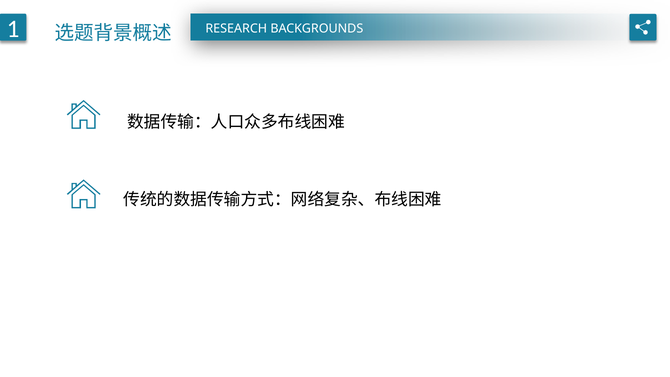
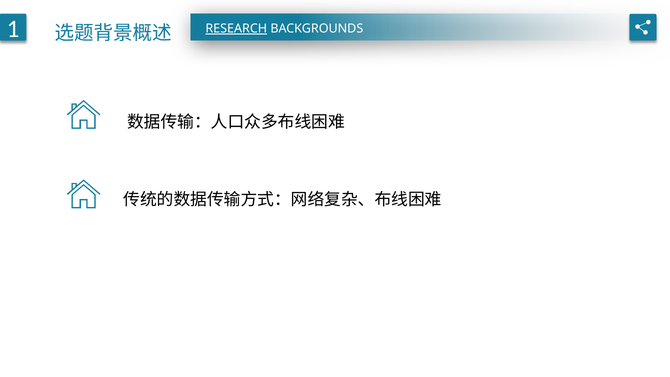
RESEARCH underline: none -> present
